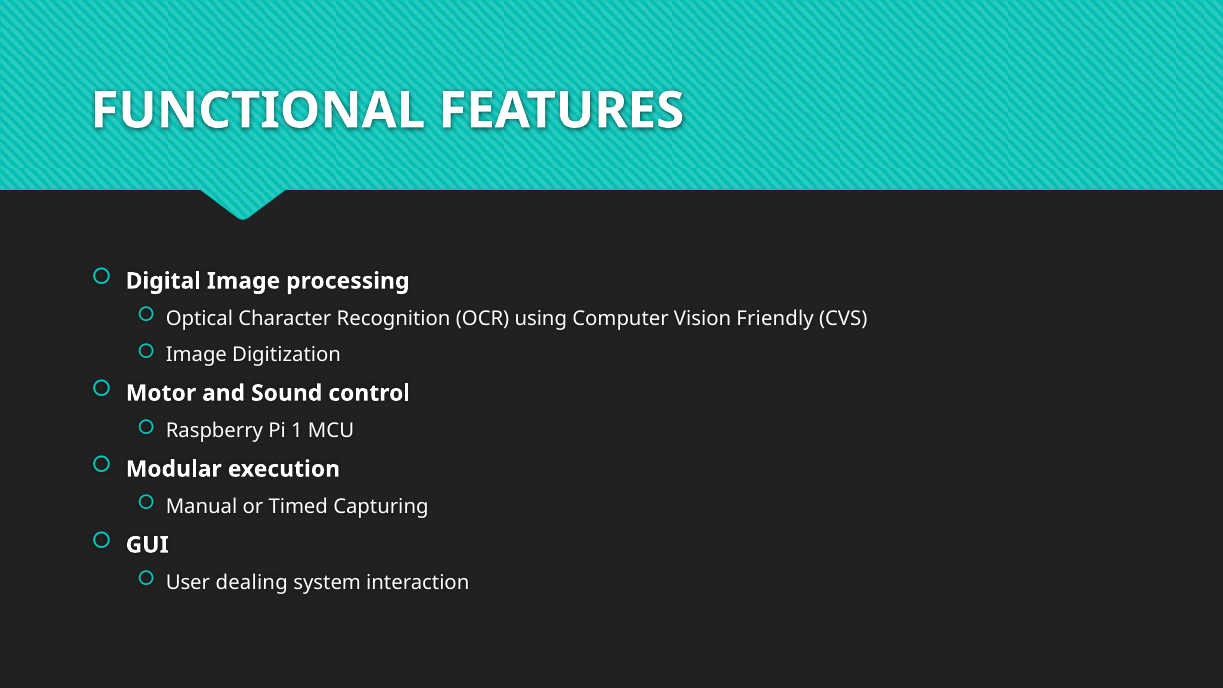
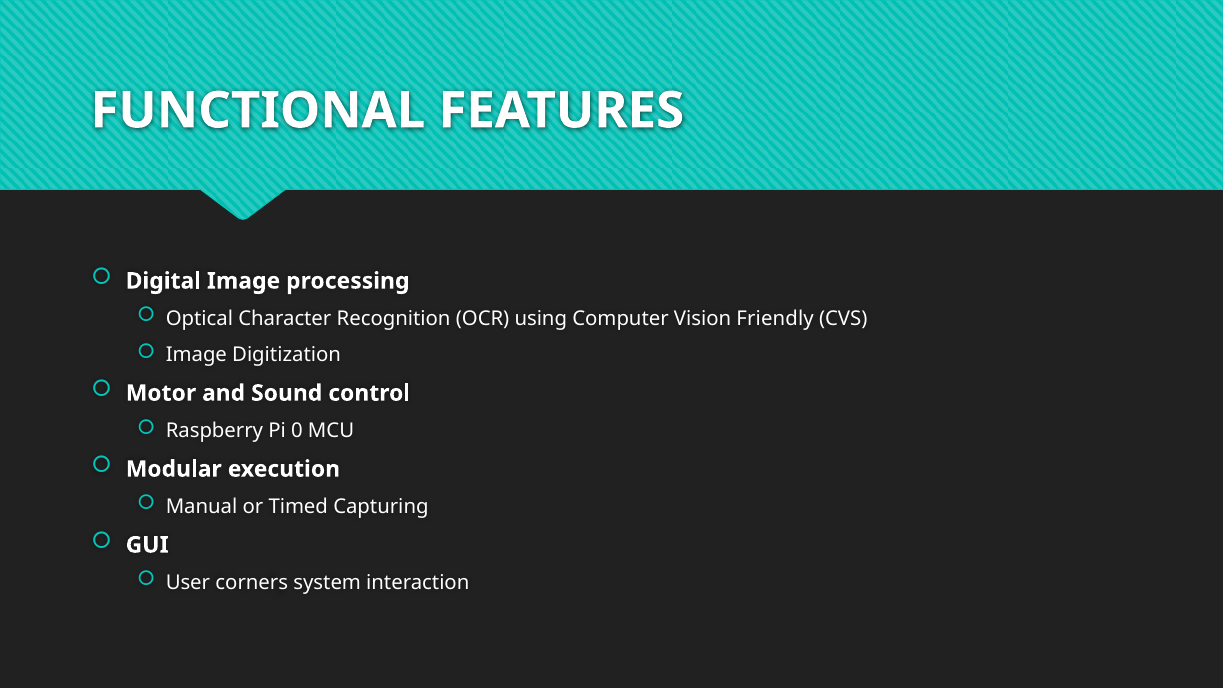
1: 1 -> 0
dealing: dealing -> corners
